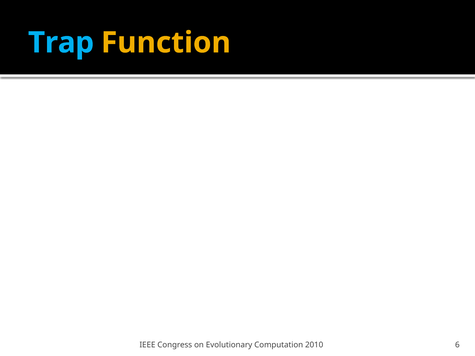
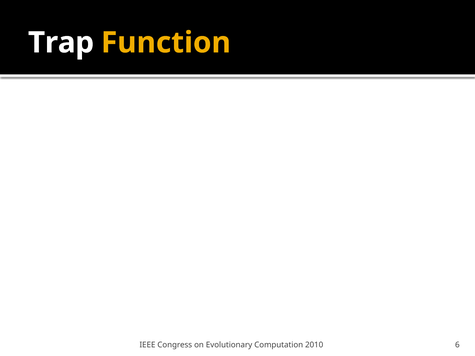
Trap colour: light blue -> white
